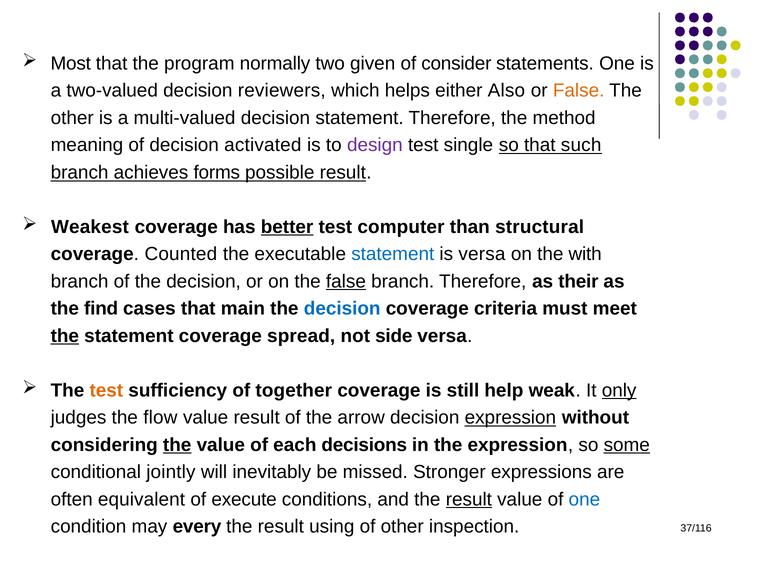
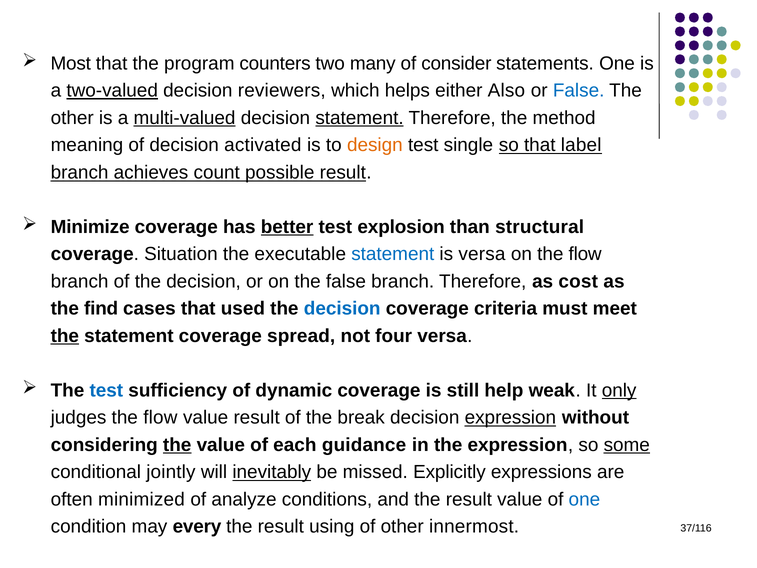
normally: normally -> counters
given: given -> many
two-valued underline: none -> present
False at (579, 91) colour: orange -> blue
multi-valued underline: none -> present
statement at (360, 118) underline: none -> present
design colour: purple -> orange
such: such -> label
forms: forms -> count
Weakest: Weakest -> Minimize
computer: computer -> explosion
Counted: Counted -> Situation
on the with: with -> flow
false at (346, 281) underline: present -> none
their: their -> cost
main: main -> used
side: side -> four
test at (106, 390) colour: orange -> blue
together: together -> dynamic
arrow: arrow -> break
decisions: decisions -> guidance
inevitably underline: none -> present
Stronger: Stronger -> Explicitly
equivalent: equivalent -> minimized
execute: execute -> analyze
result at (469, 499) underline: present -> none
inspection: inspection -> innermost
